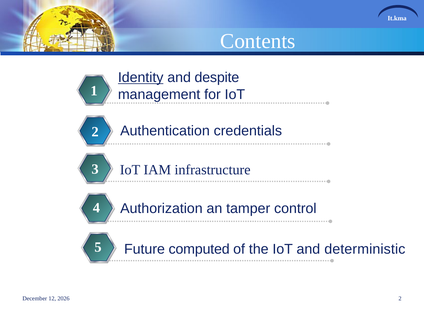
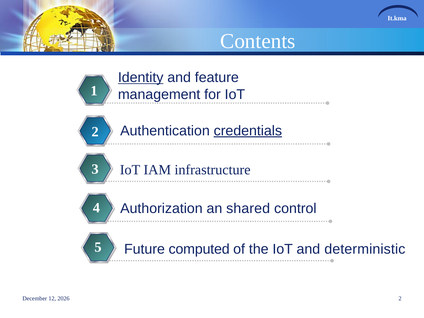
despite: despite -> feature
credentials underline: none -> present
tamper: tamper -> shared
